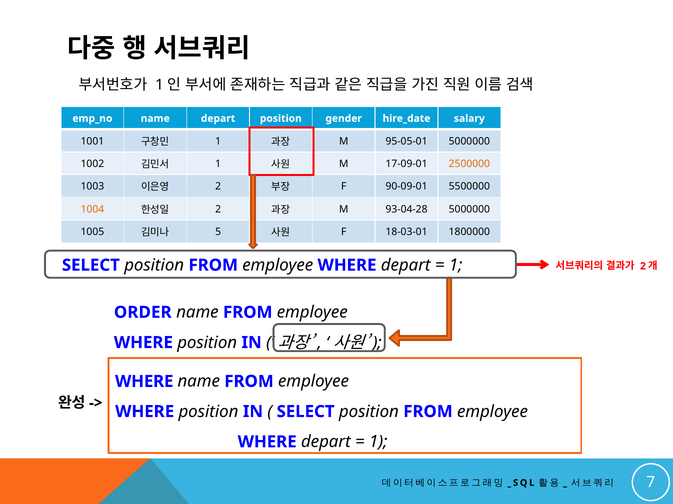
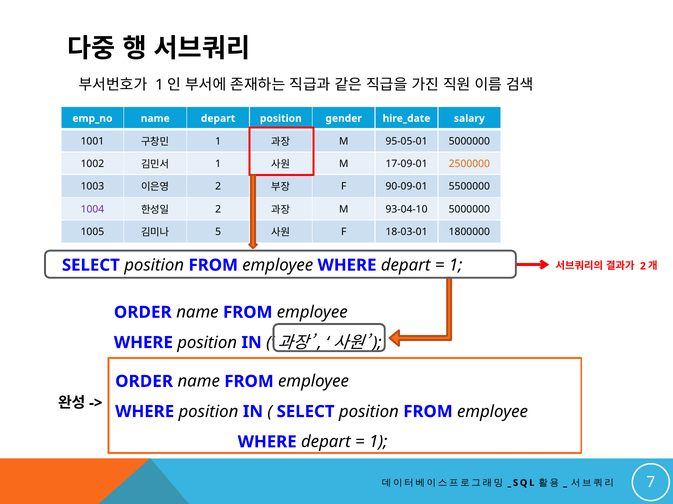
1004 colour: orange -> purple
93-04-28: 93-04-28 -> 93-04-10
WHERE at (144, 382): WHERE -> ORDER
